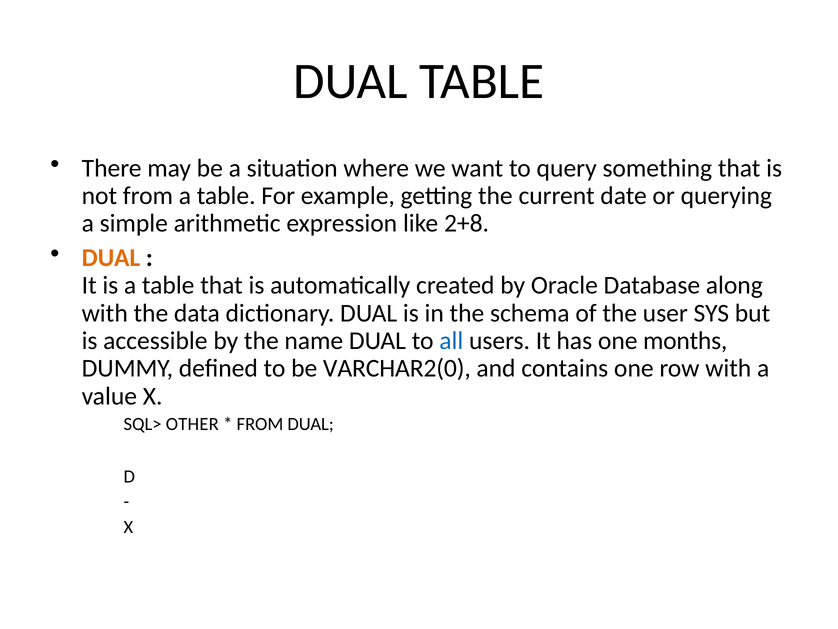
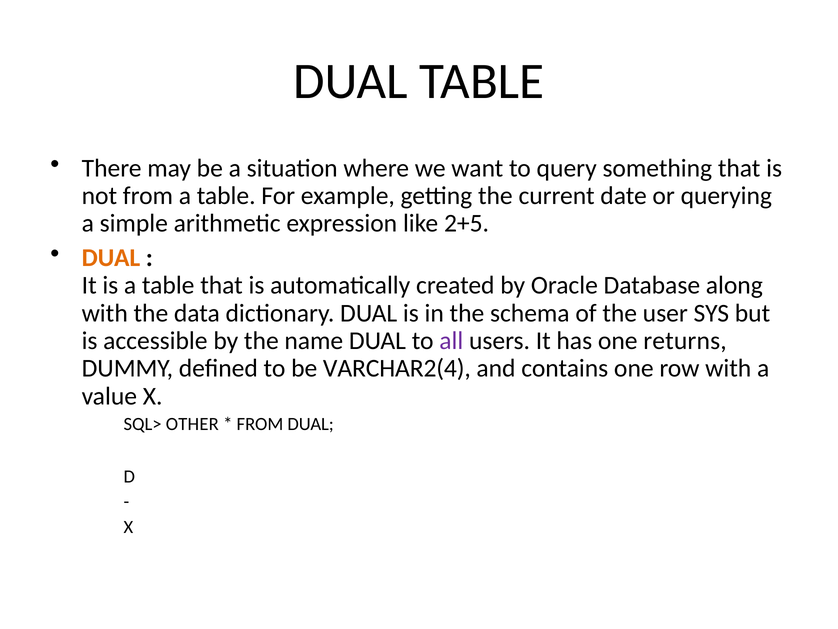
2+8: 2+8 -> 2+5
all colour: blue -> purple
months: months -> returns
VARCHAR2(0: VARCHAR2(0 -> VARCHAR2(4
